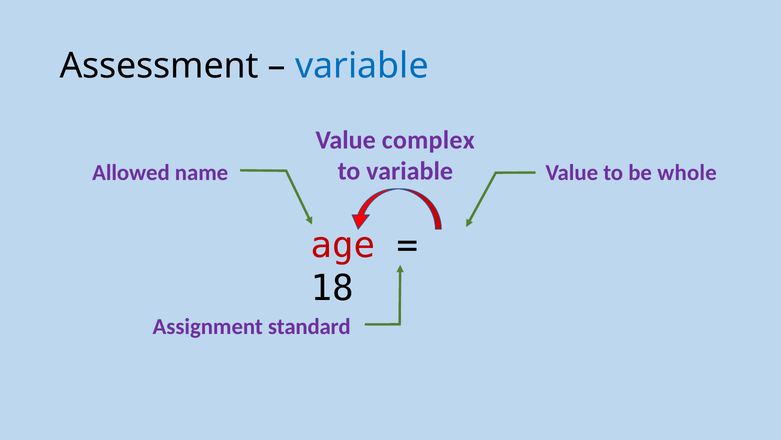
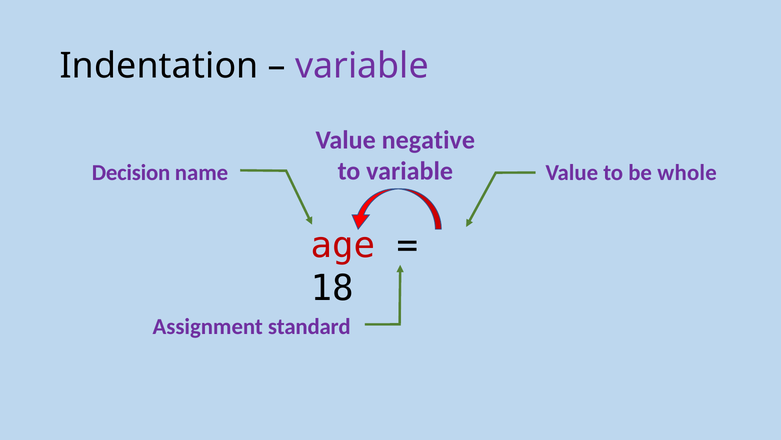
Assessment: Assessment -> Indentation
variable at (362, 66) colour: blue -> purple
complex: complex -> negative
Allowed: Allowed -> Decision
